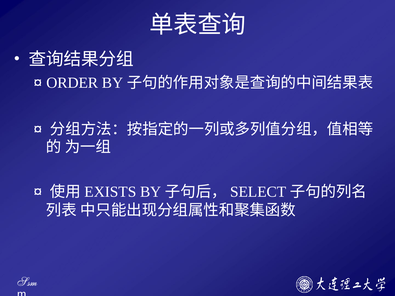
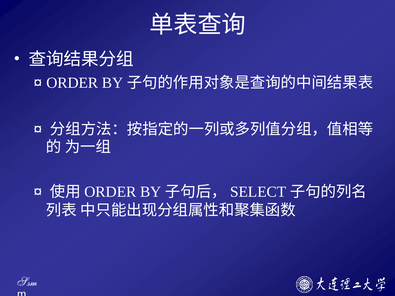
EXISTS at (110, 192): EXISTS -> ORDER
